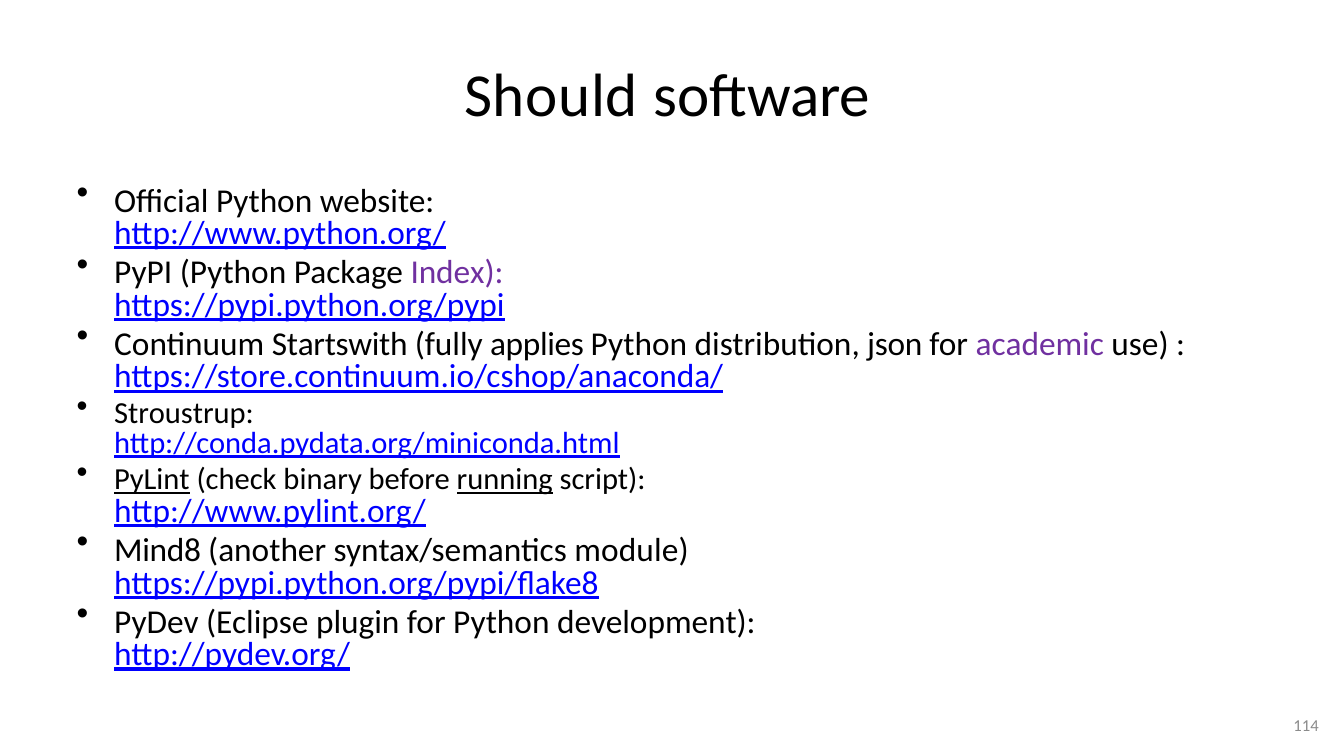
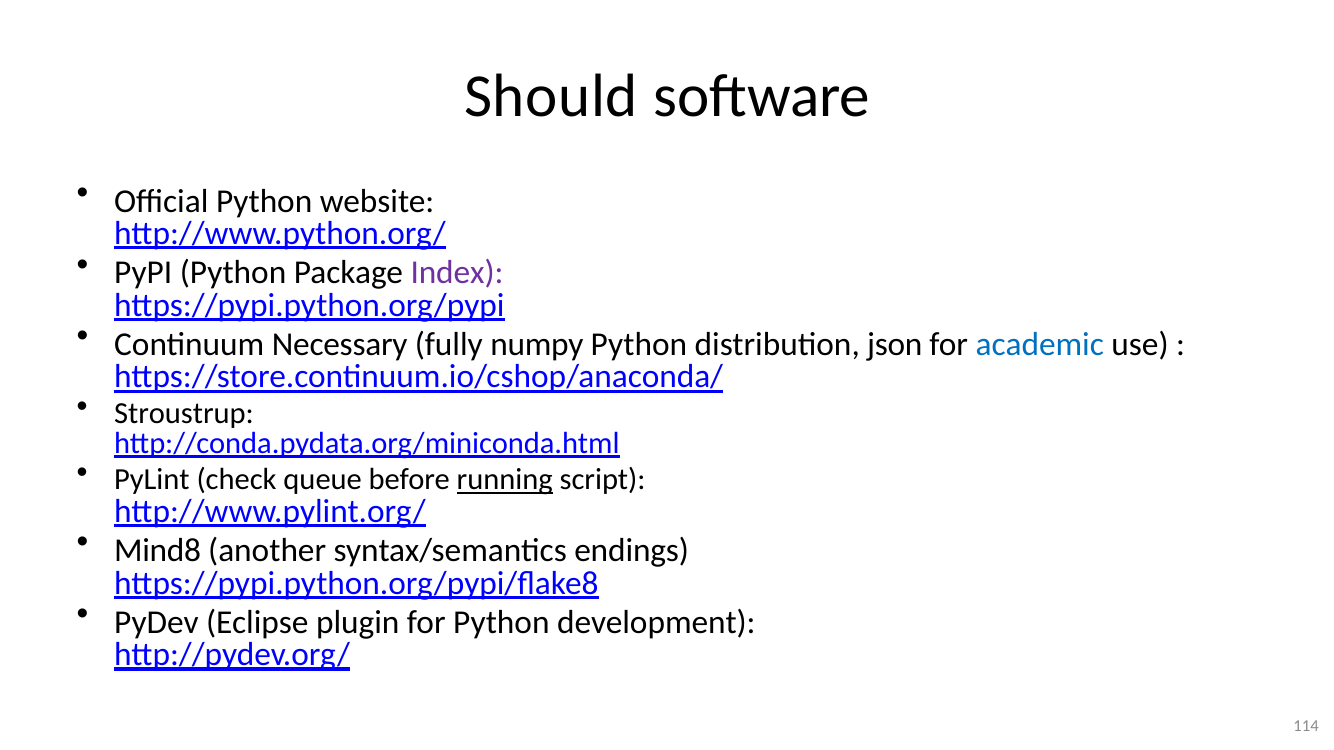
Startswith: Startswith -> Necessary
applies: applies -> numpy
academic colour: purple -> blue
PyLint underline: present -> none
binary: binary -> queue
module: module -> endings
